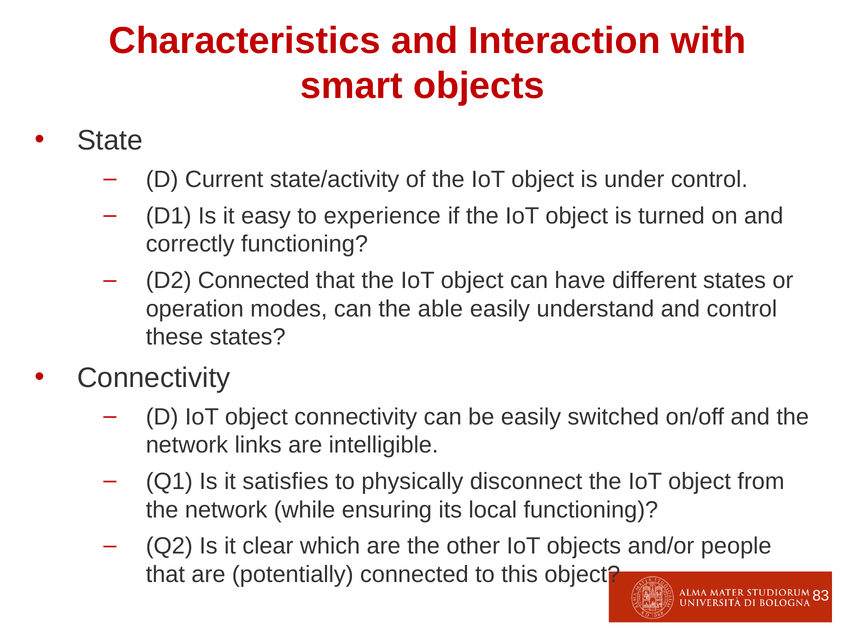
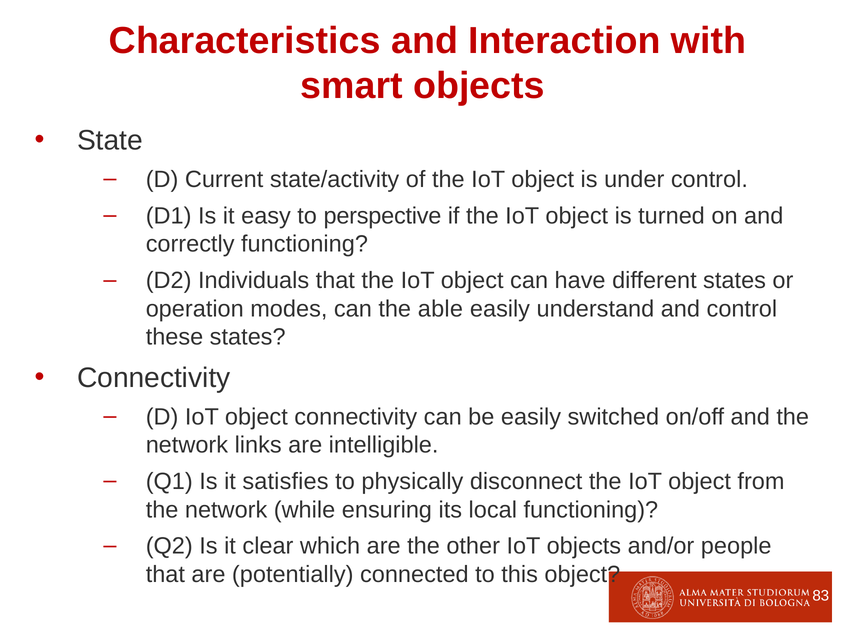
experience: experience -> perspective
D2 Connected: Connected -> Individuals
